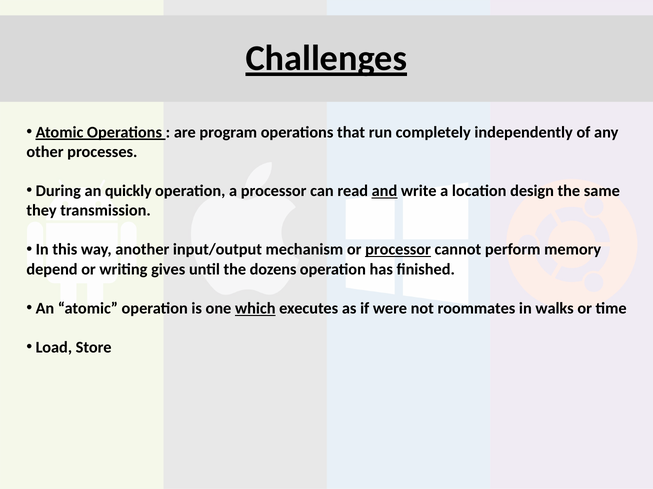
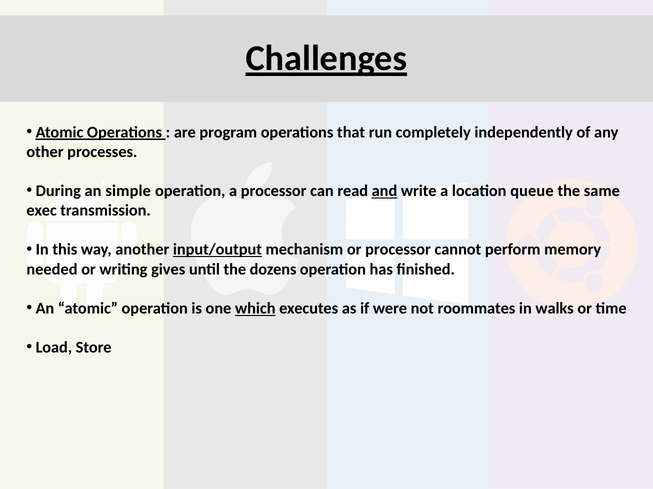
quickly: quickly -> simple
design: design -> queue
they: they -> exec
input/output underline: none -> present
processor at (398, 250) underline: present -> none
depend: depend -> needed
